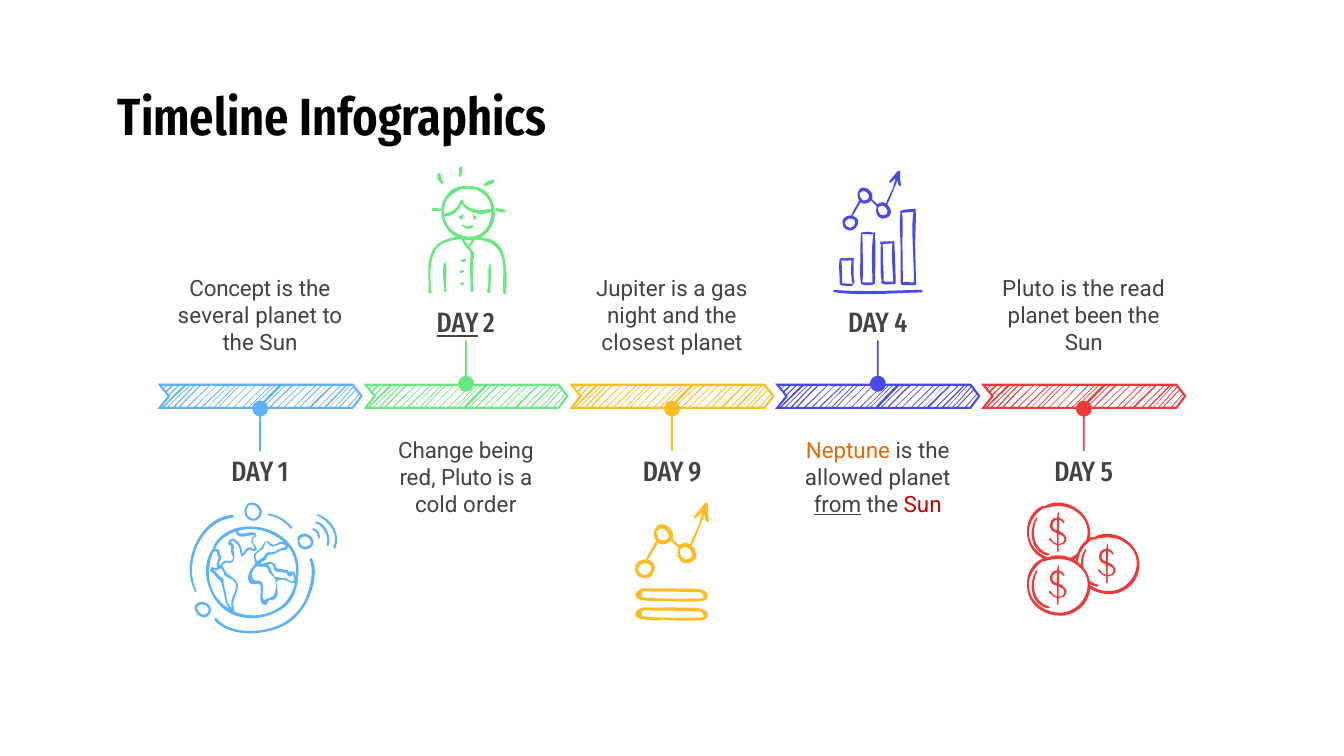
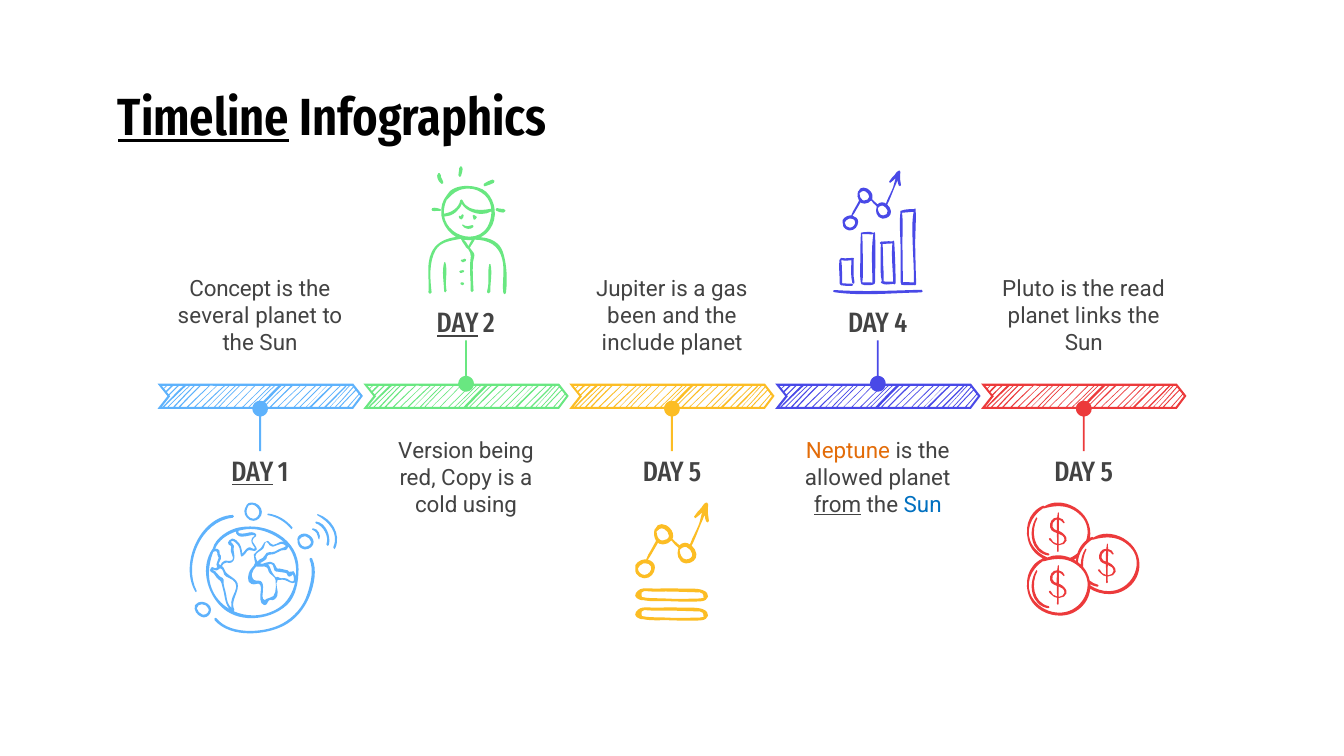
Timeline underline: none -> present
night: night -> been
been: been -> links
closest: closest -> include
Change: Change -> Version
DAY at (252, 472) underline: none -> present
1 DAY 9: 9 -> 5
red Pluto: Pluto -> Copy
order: order -> using
Sun at (923, 505) colour: red -> blue
